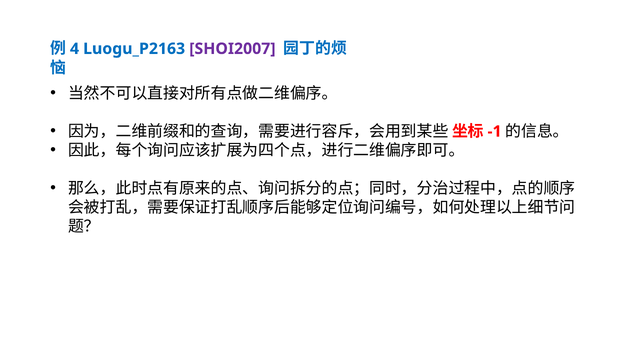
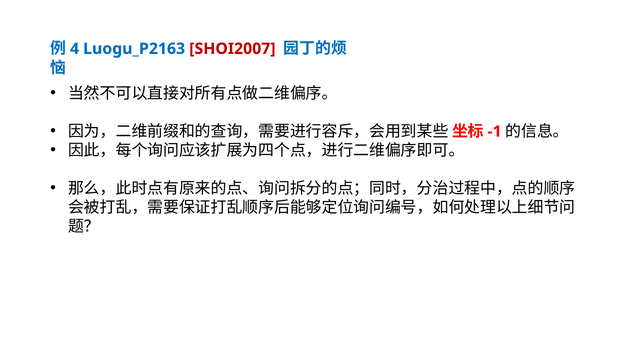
SHOI2007 colour: purple -> red
